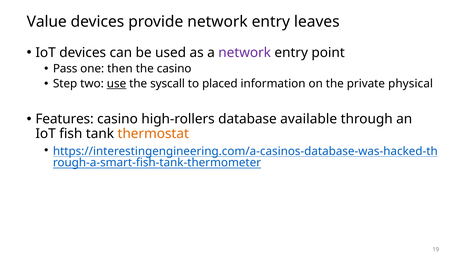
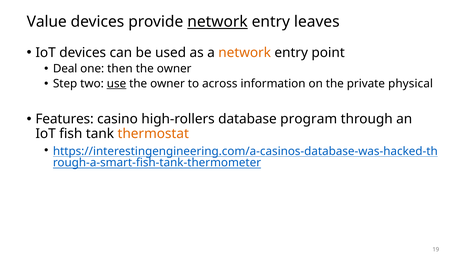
network at (217, 22) underline: none -> present
network at (245, 53) colour: purple -> orange
Pass: Pass -> Deal
casino at (174, 69): casino -> owner
syscall at (168, 84): syscall -> owner
placed: placed -> across
available: available -> program
